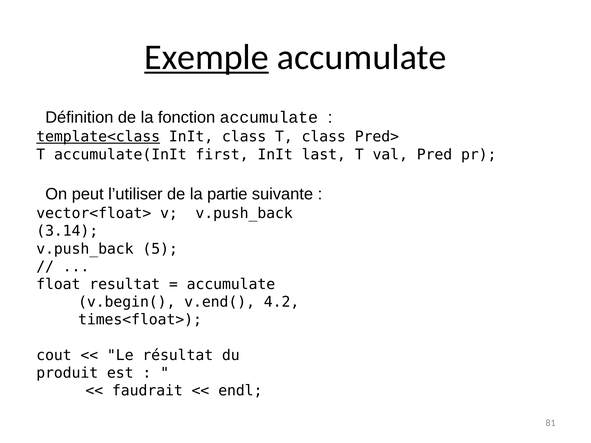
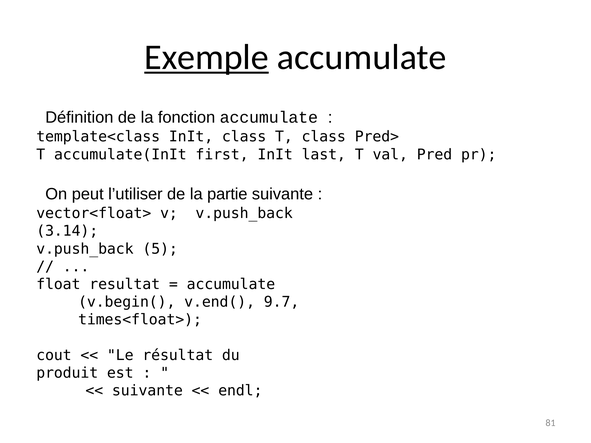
template<class underline: present -> none
4.2: 4.2 -> 9.7
faudrait at (147, 391): faudrait -> suivante
